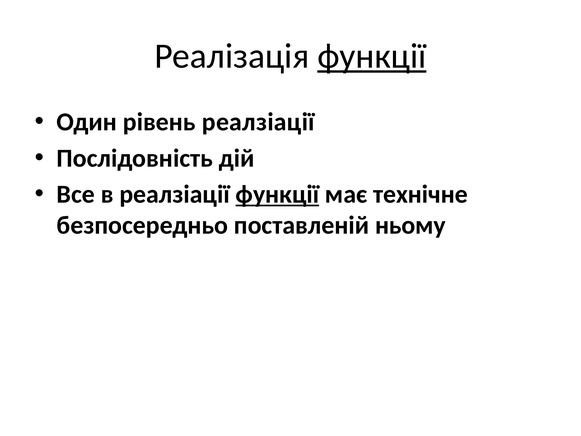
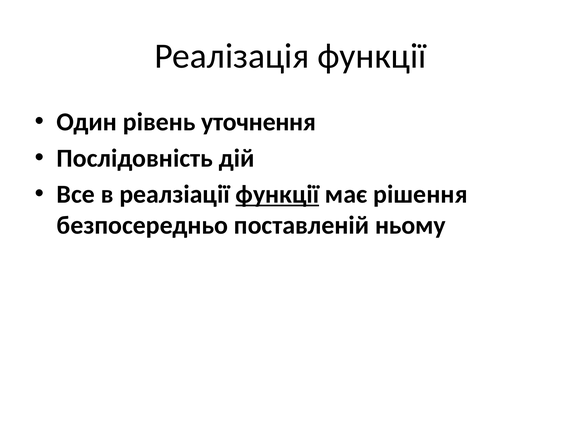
функції at (372, 56) underline: present -> none
рівень реалзіації: реалзіації -> уточнення
технічне: технічне -> рішення
